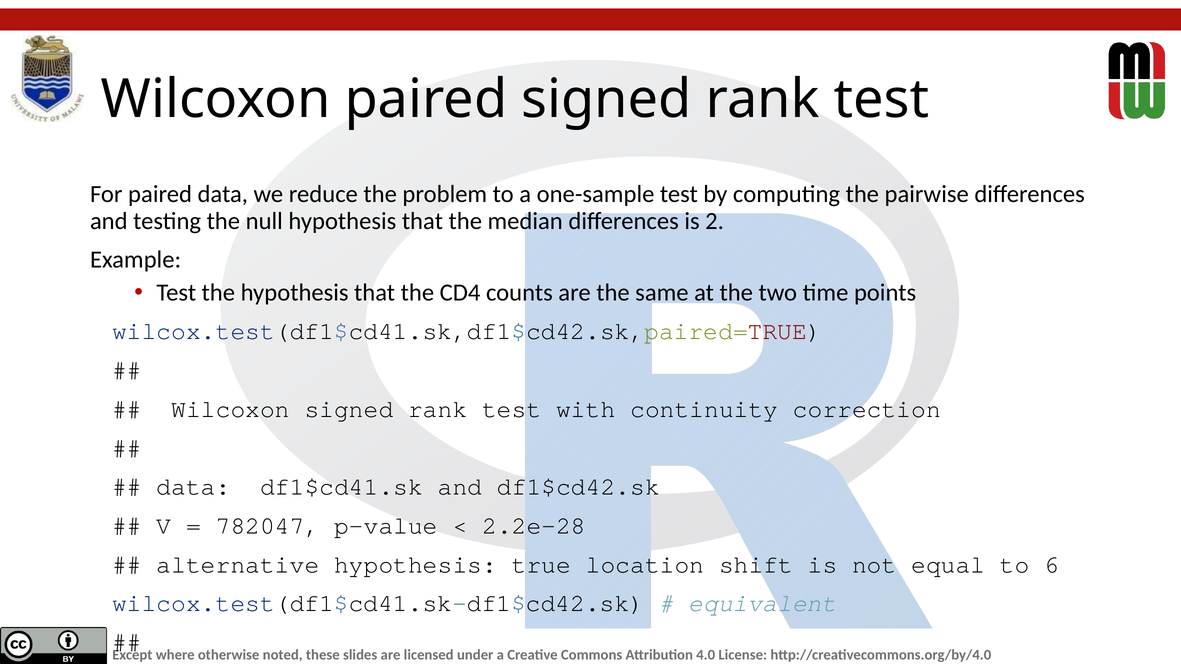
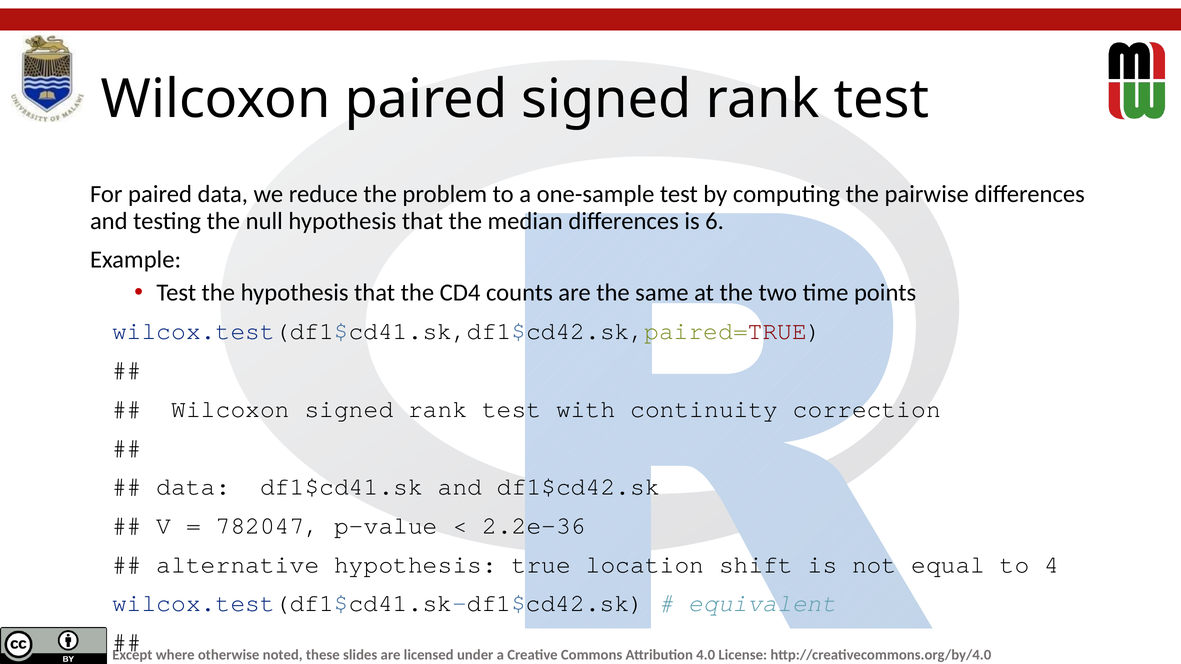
2: 2 -> 6
2.2e-28: 2.2e-28 -> 2.2e-36
6: 6 -> 4
